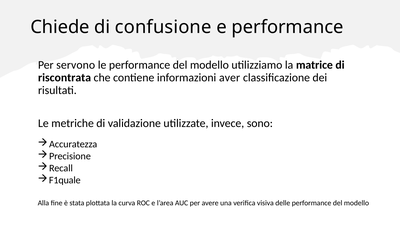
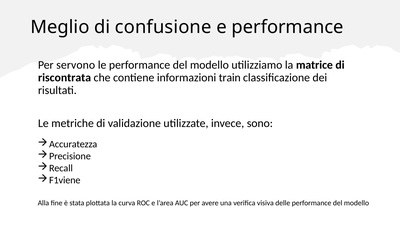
Chiede: Chiede -> Meglio
aver: aver -> train
F1quale: F1quale -> F1viene
